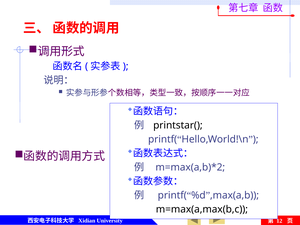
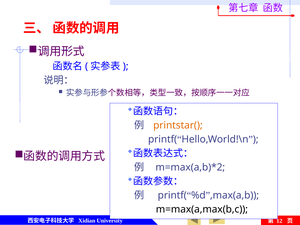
printstar( colour: black -> orange
